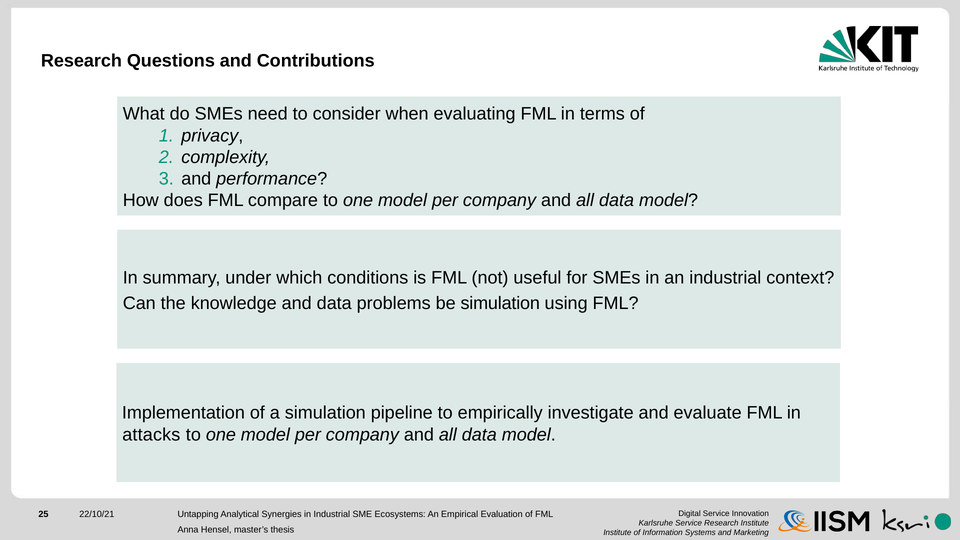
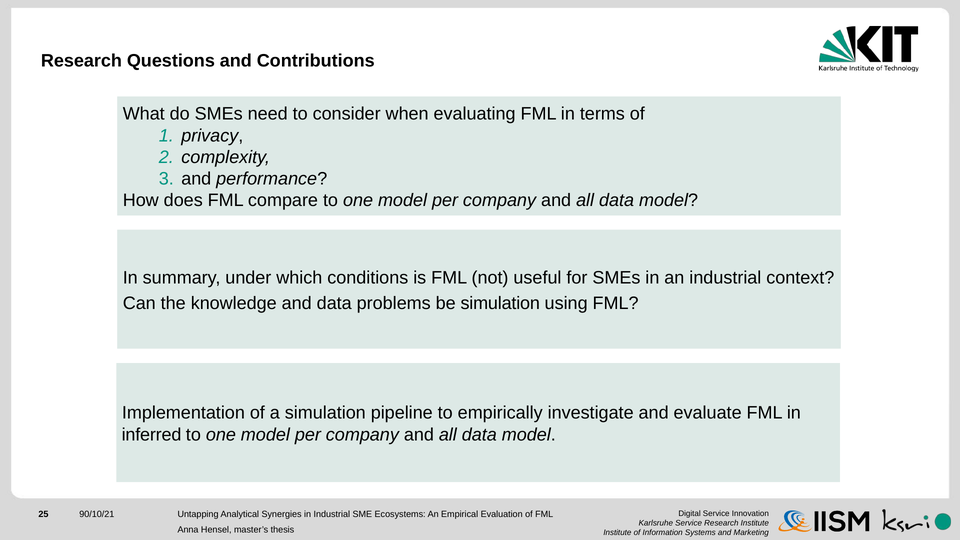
attacks: attacks -> inferred
22/10/21: 22/10/21 -> 90/10/21
